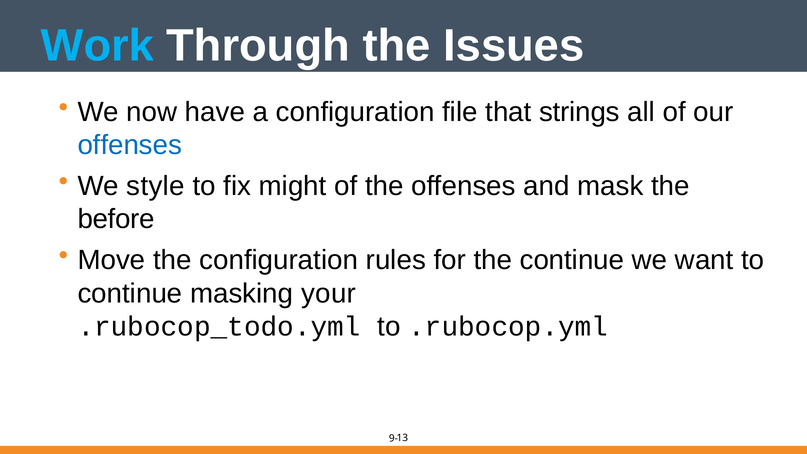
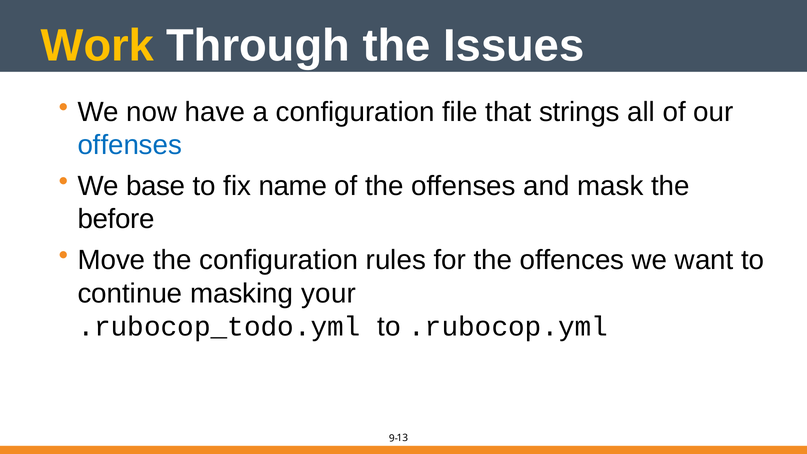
Work colour: light blue -> yellow
style: style -> base
might: might -> name
the continue: continue -> offences
